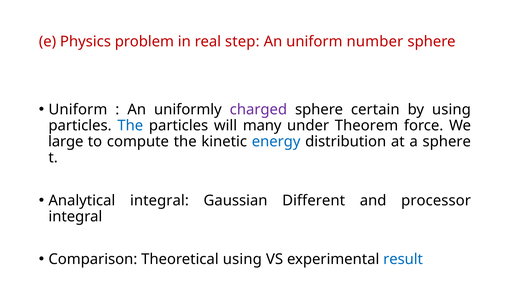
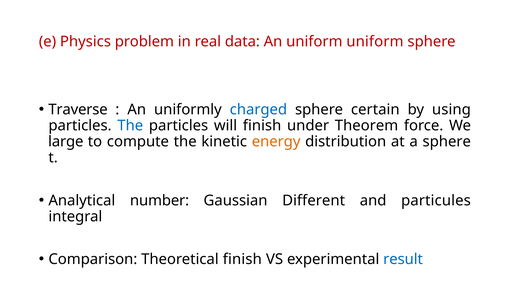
step: step -> data
uniform number: number -> uniform
Uniform at (78, 109): Uniform -> Traverse
charged colour: purple -> blue
will many: many -> finish
energy colour: blue -> orange
Analytical integral: integral -> number
processor: processor -> particules
Theoretical using: using -> finish
